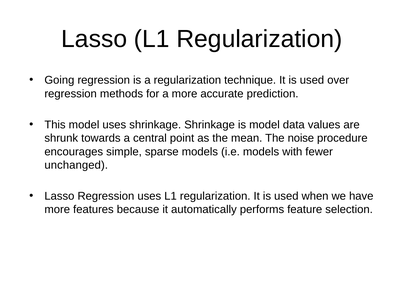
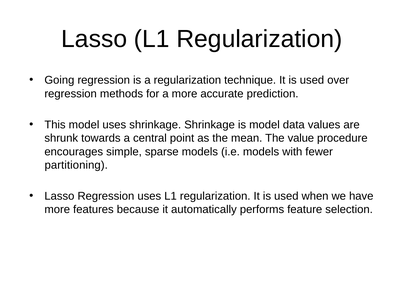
noise: noise -> value
unchanged: unchanged -> partitioning
